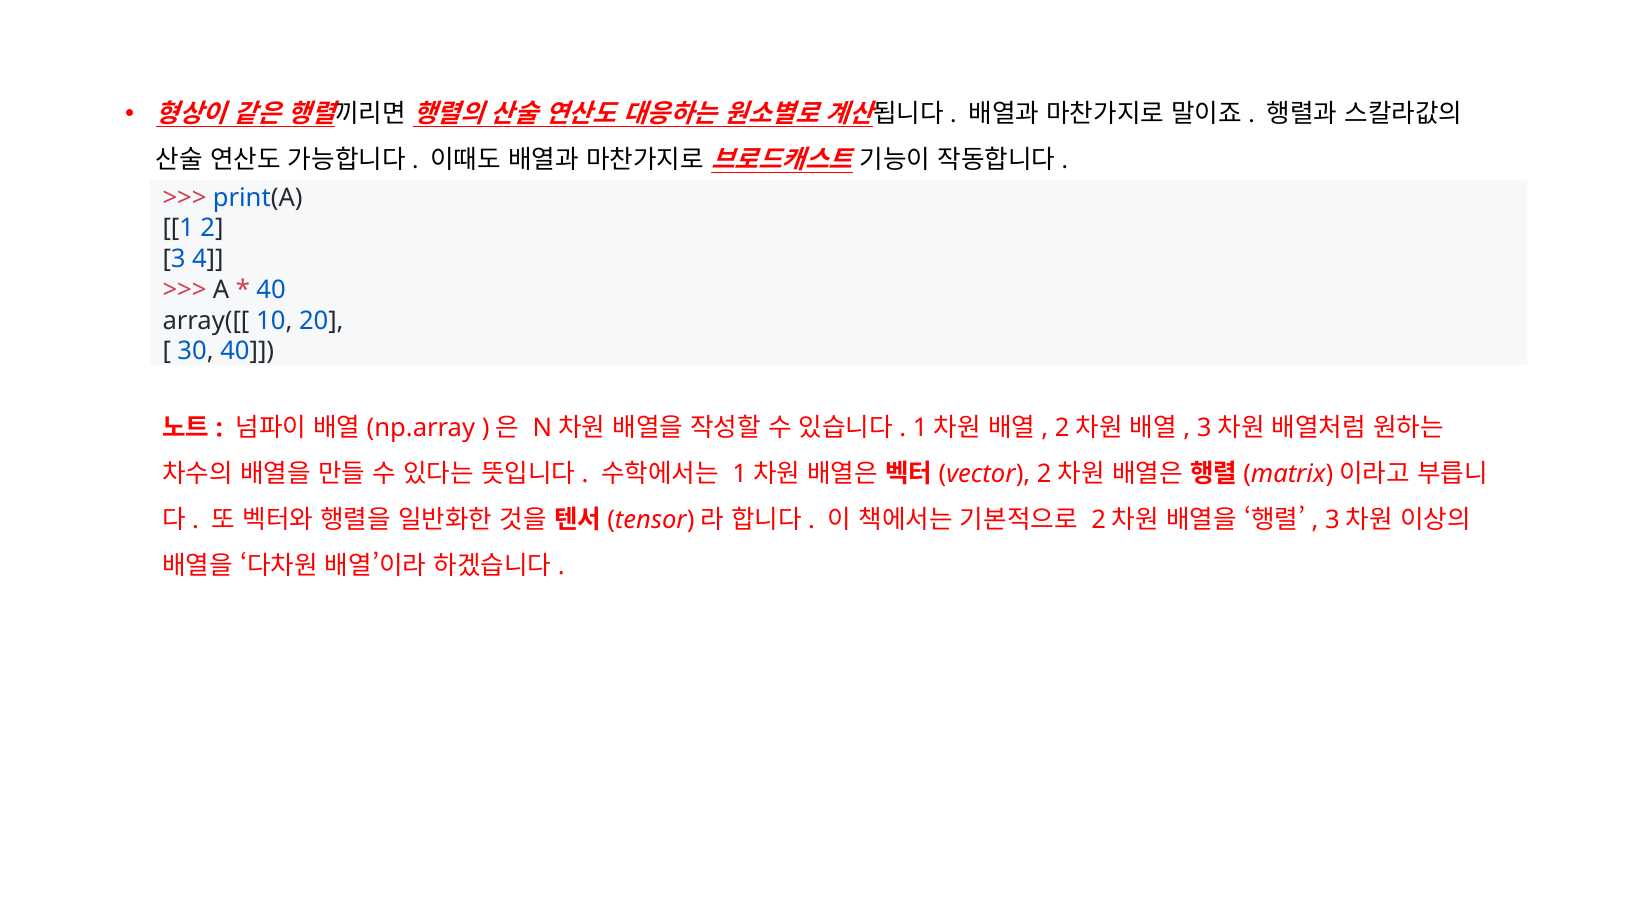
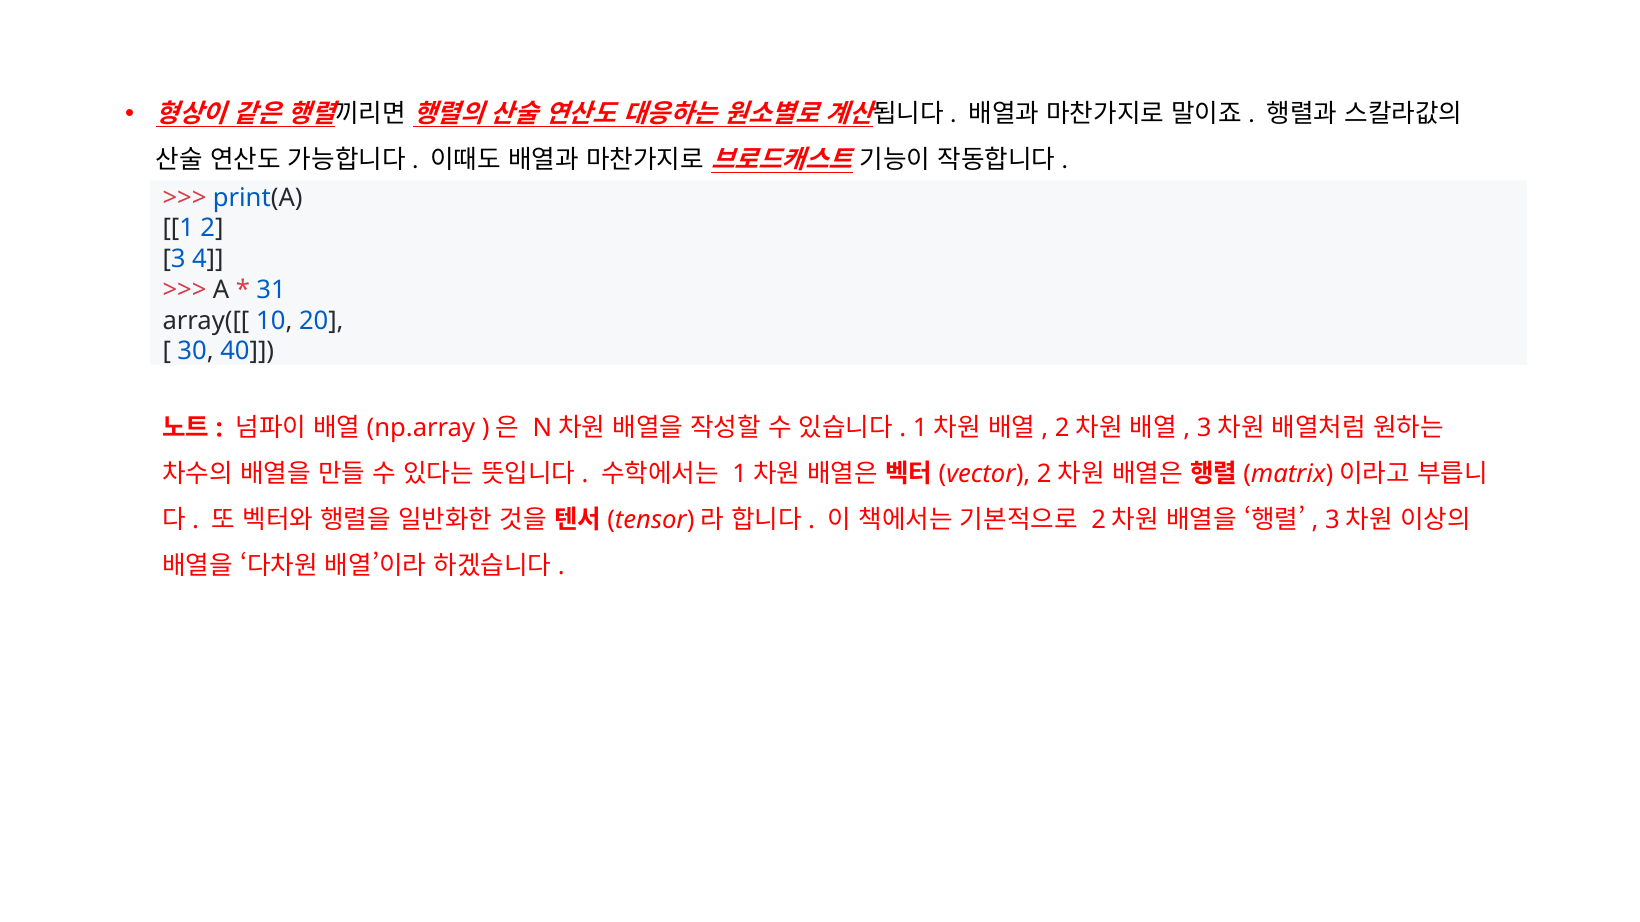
40 at (271, 290): 40 -> 31
